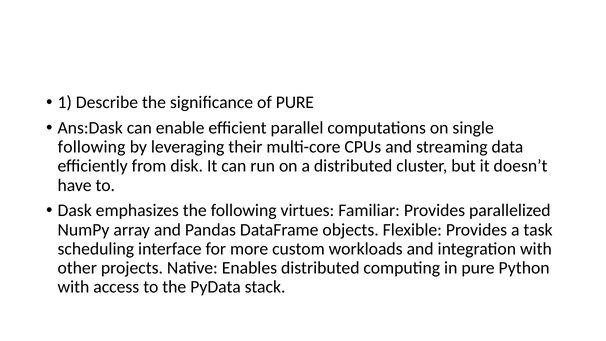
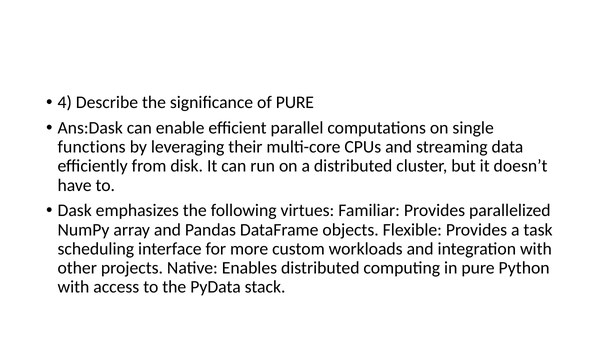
1: 1 -> 4
following at (92, 147): following -> functions
